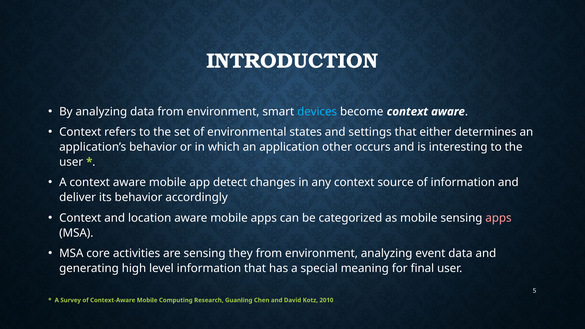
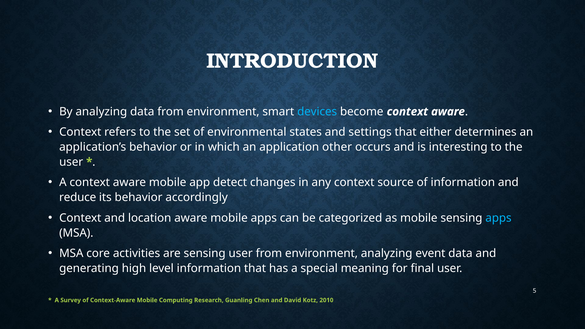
deliver: deliver -> reduce
apps at (498, 218) colour: pink -> light blue
sensing they: they -> user
